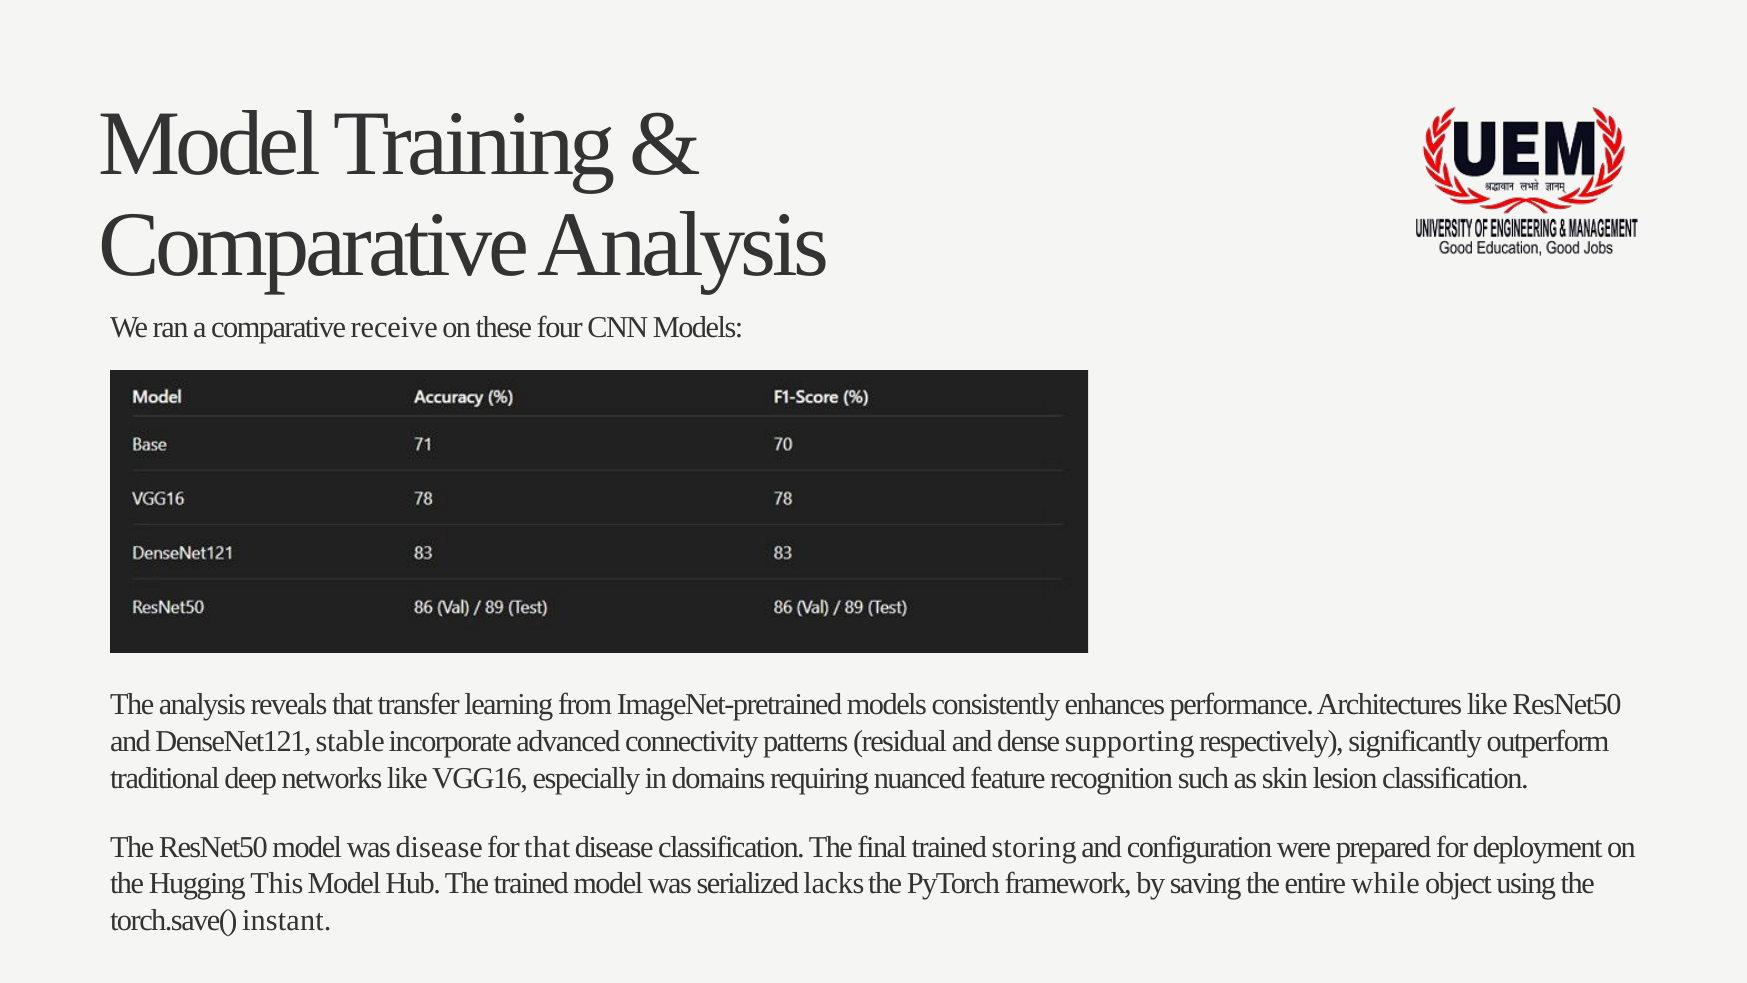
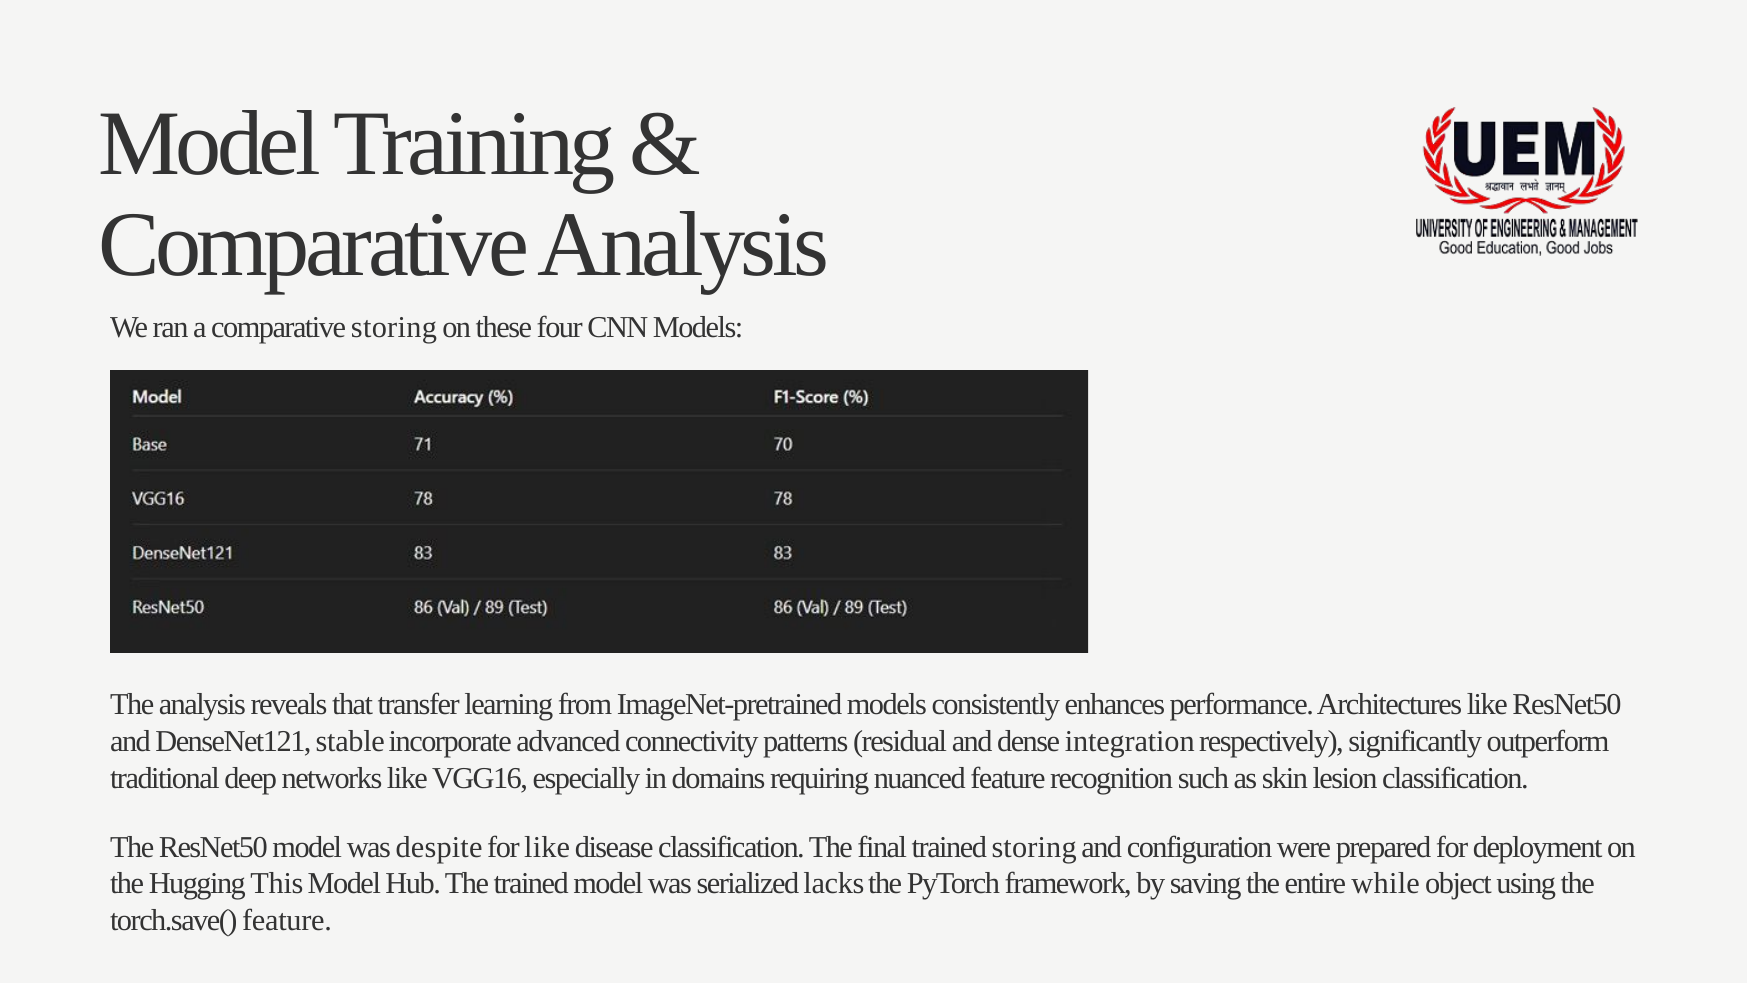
comparative receive: receive -> storing
supporting: supporting -> integration
was disease: disease -> despite
for that: that -> like
torch.save( instant: instant -> feature
